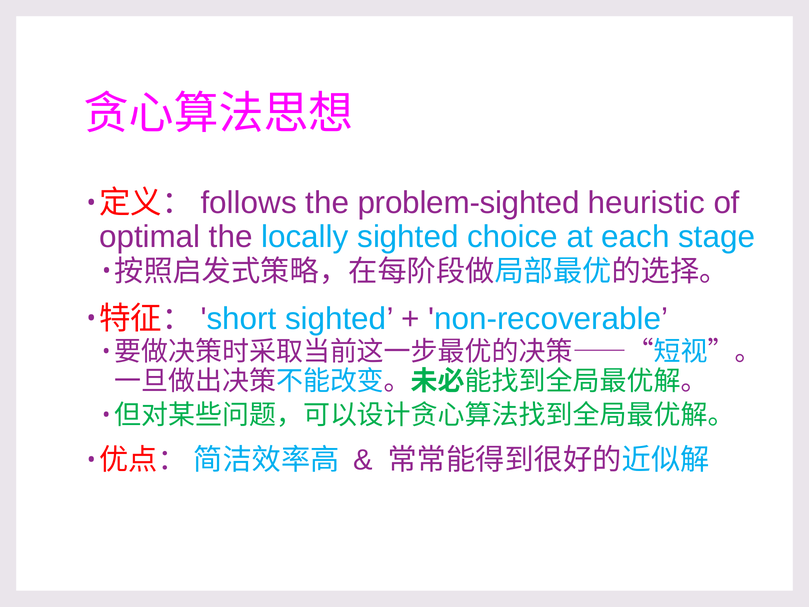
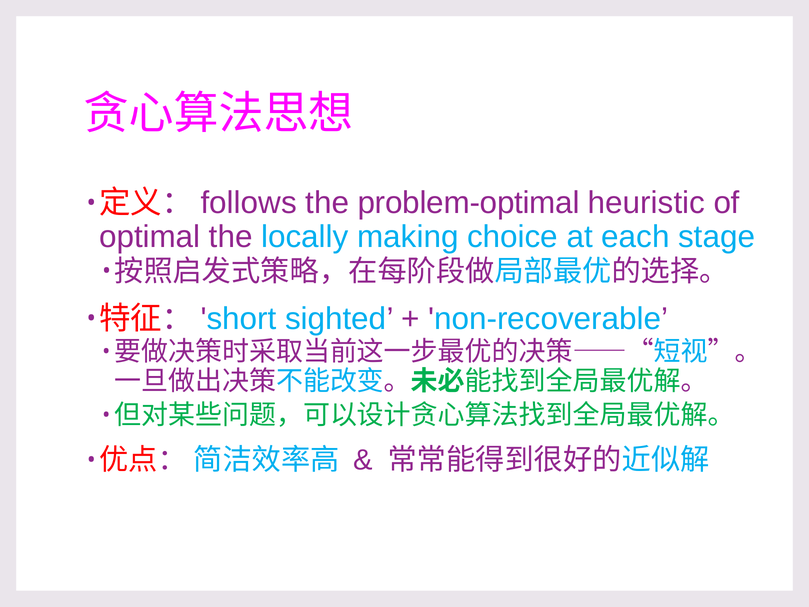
problem-sighted: problem-sighted -> problem-optimal
locally sighted: sighted -> making
